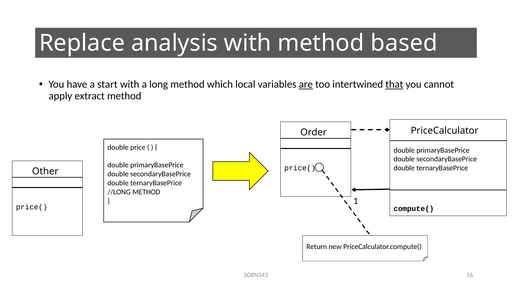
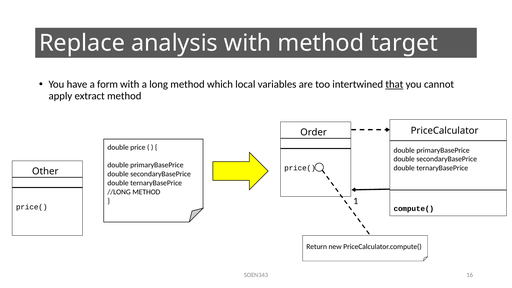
based: based -> target
start: start -> form
are underline: present -> none
